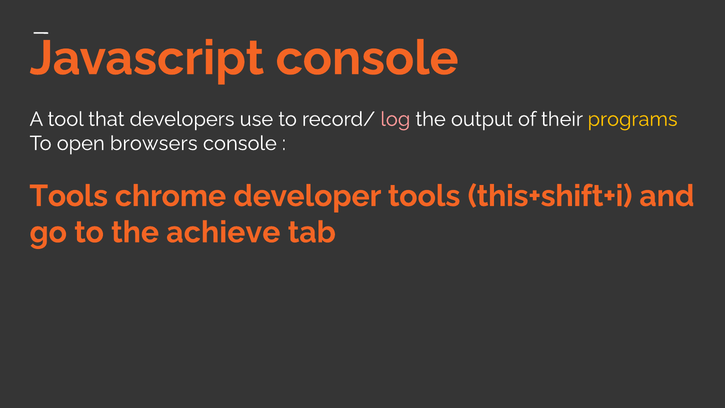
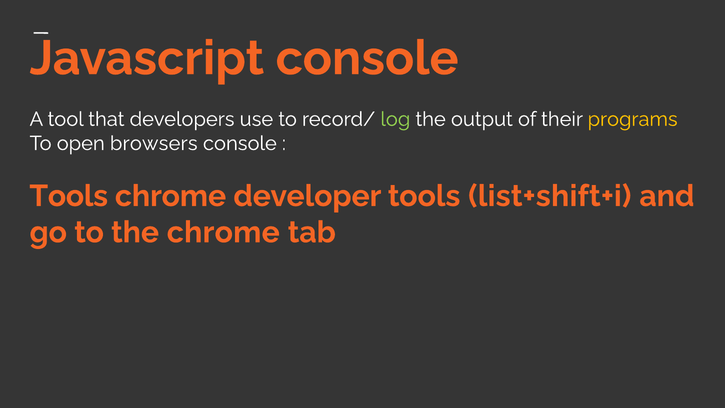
log colour: pink -> light green
this+shift+i: this+shift+i -> list+shift+i
the achieve: achieve -> chrome
